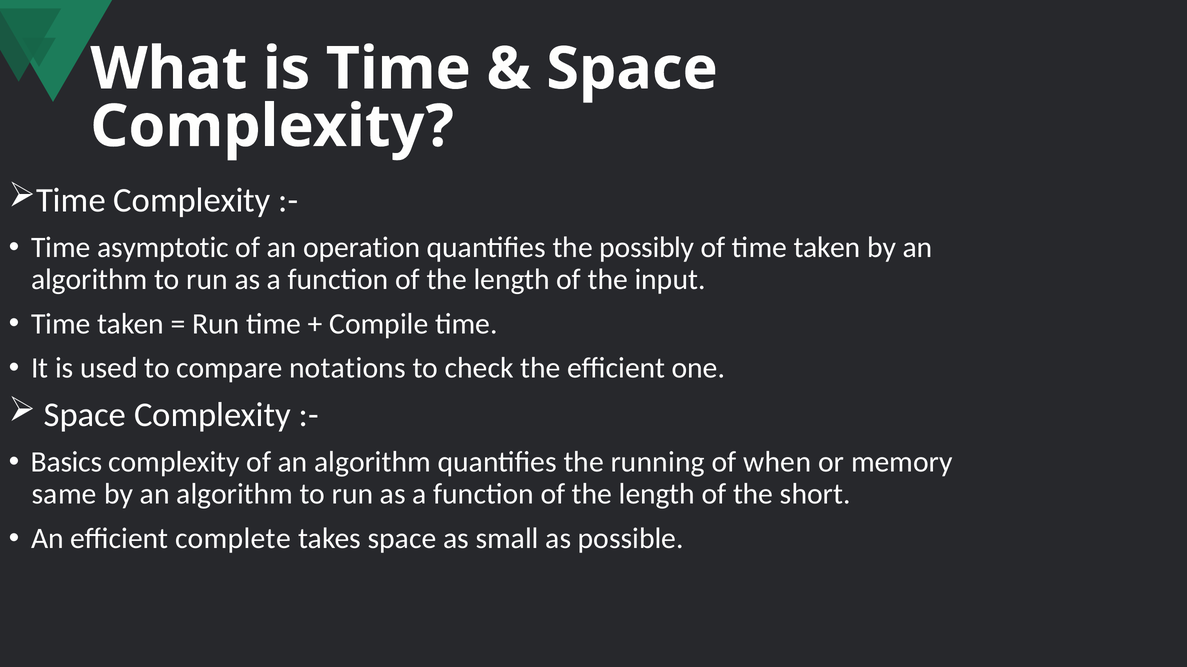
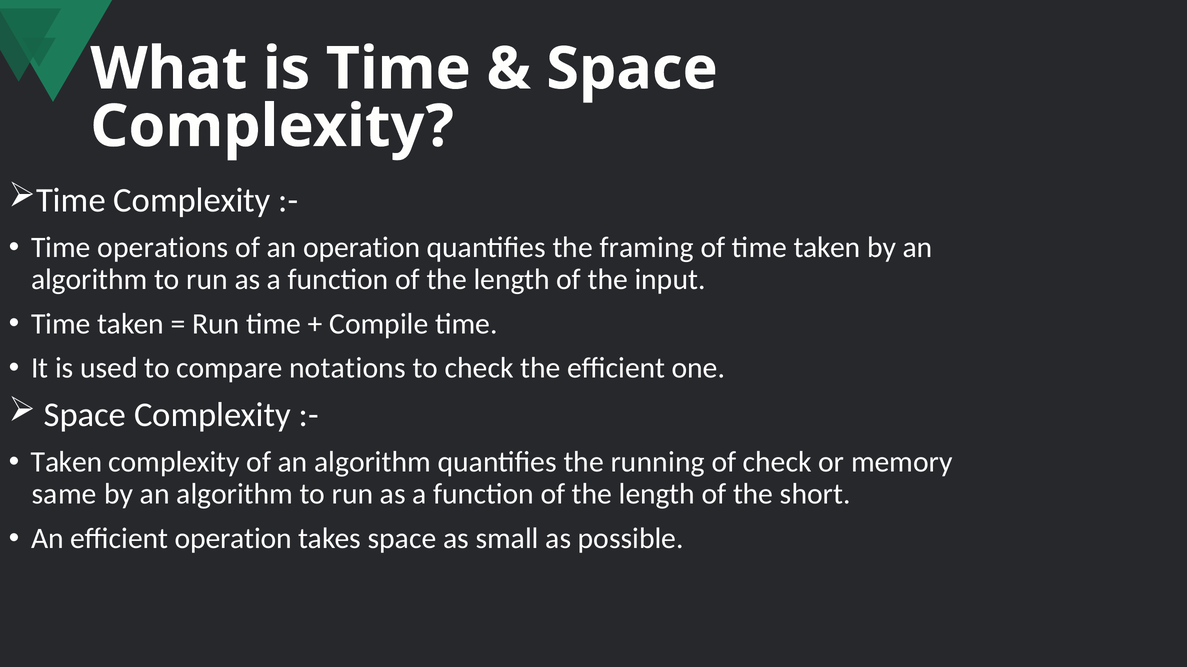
asymptotic: asymptotic -> operations
possibly: possibly -> framing
Basics at (66, 463): Basics -> Taken
of when: when -> check
efficient complete: complete -> operation
